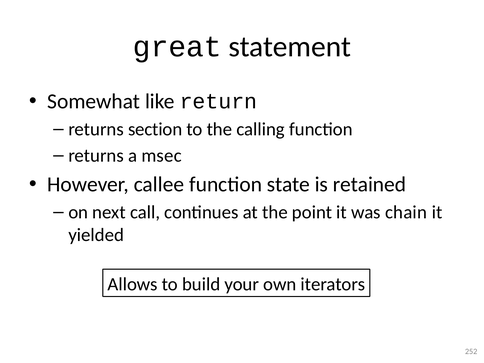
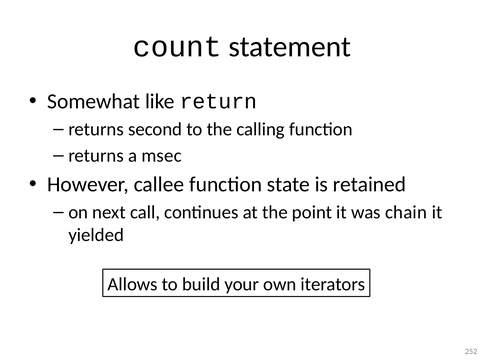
great: great -> count
section: section -> second
